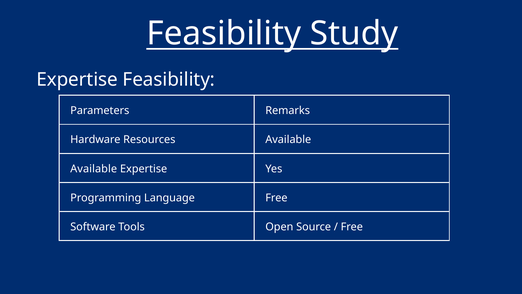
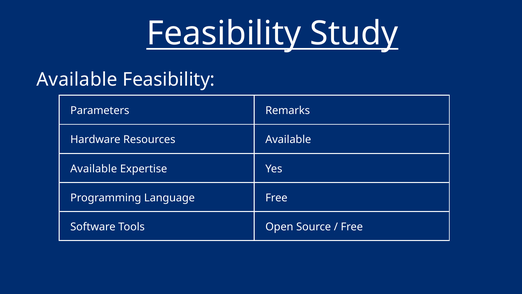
Expertise at (77, 80): Expertise -> Available
